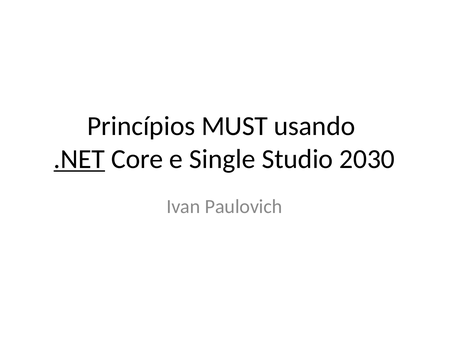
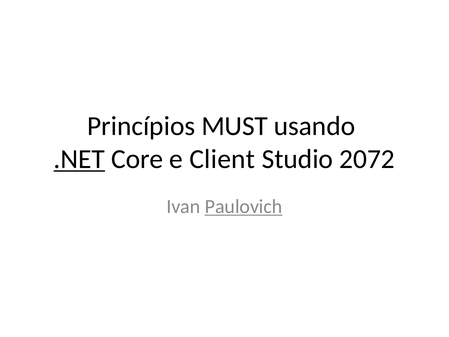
Single: Single -> Client
2030: 2030 -> 2072
Paulovich underline: none -> present
